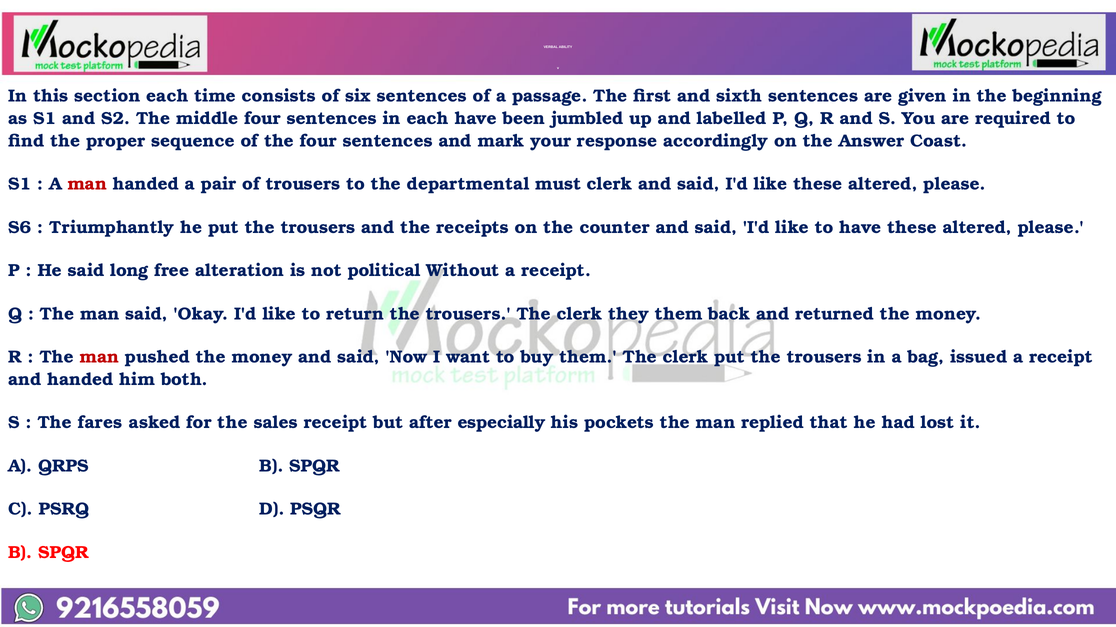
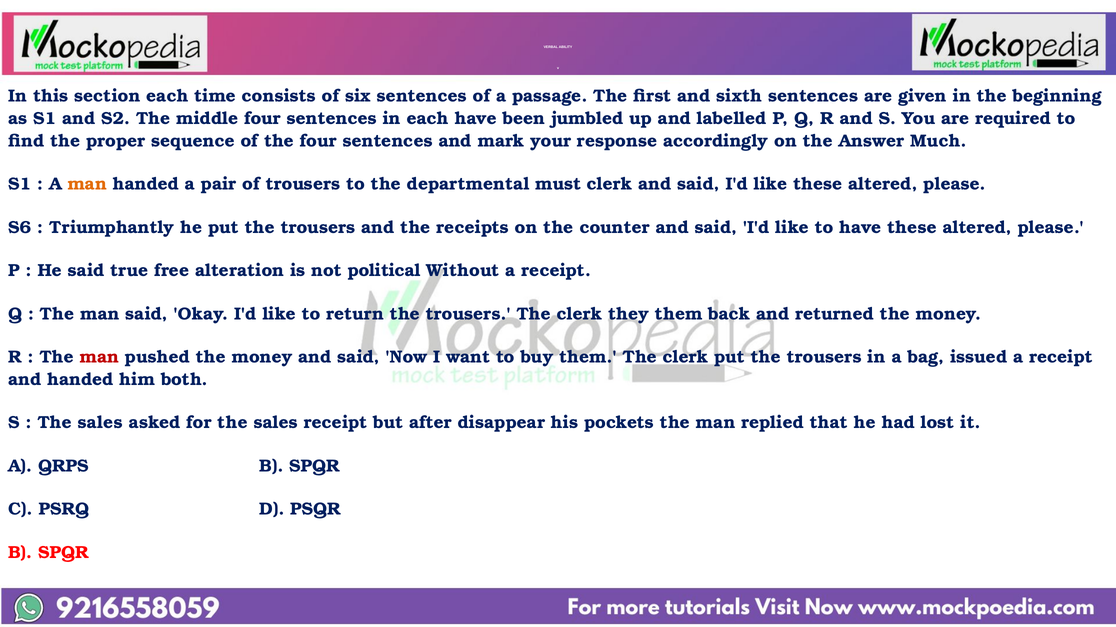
Coast: Coast -> Much
man at (87, 184) colour: red -> orange
long: long -> true
fares at (100, 423): fares -> sales
especially: especially -> disappear
